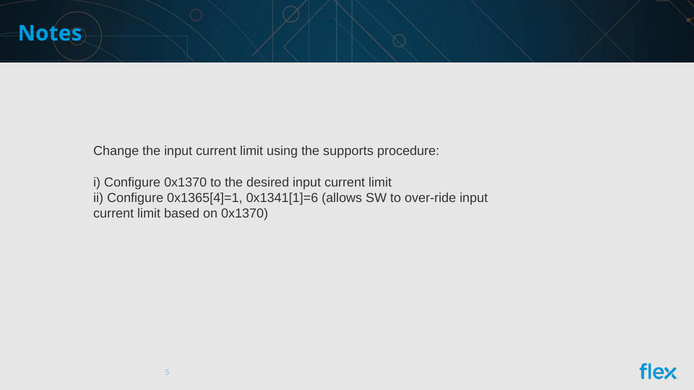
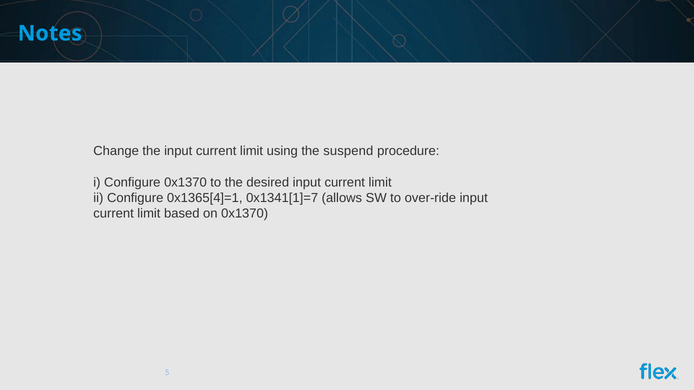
supports: supports -> suspend
0x1341[1]=6: 0x1341[1]=6 -> 0x1341[1]=7
